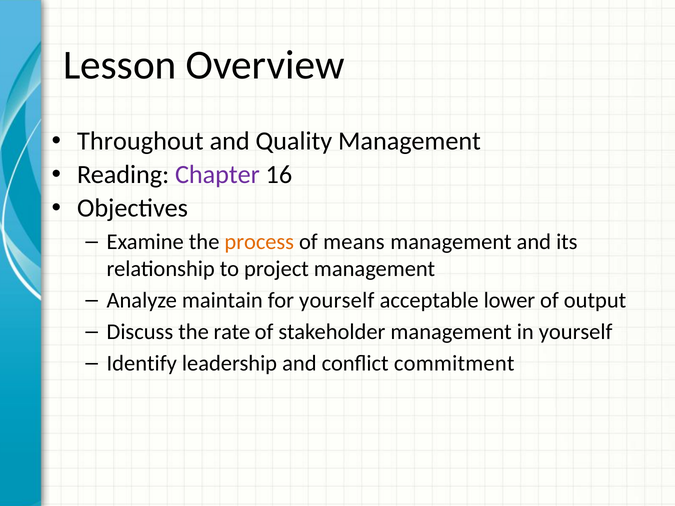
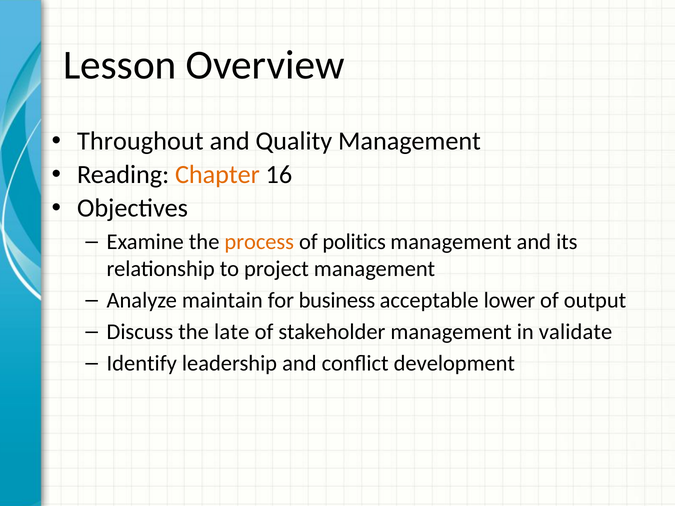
Chapter colour: purple -> orange
means: means -> politics
for yourself: yourself -> business
rate: rate -> late
in yourself: yourself -> validate
commitment: commitment -> development
